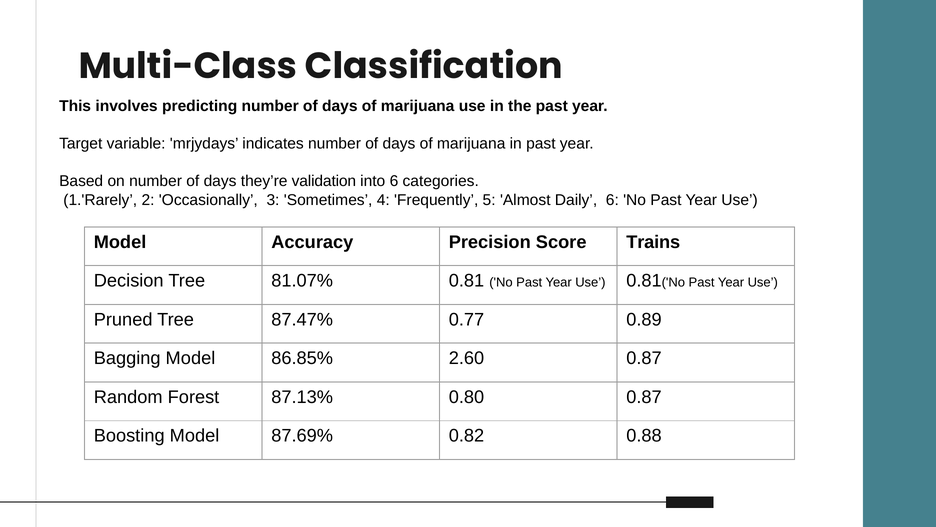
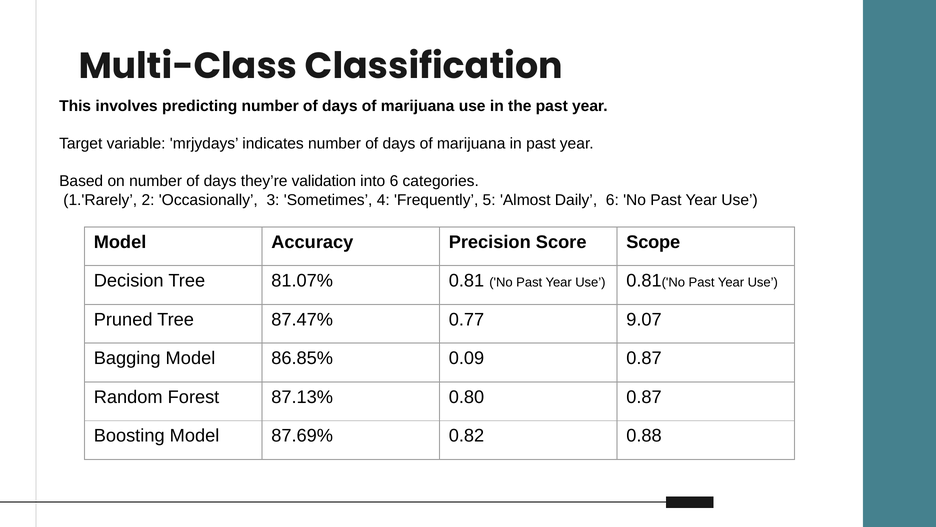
Trains: Trains -> Scope
0.89: 0.89 -> 9.07
2.60: 2.60 -> 0.09
